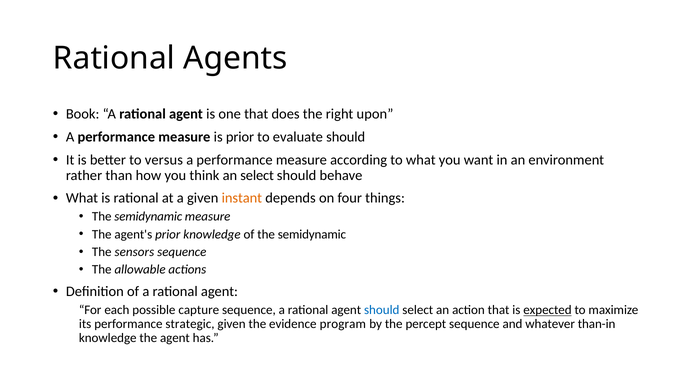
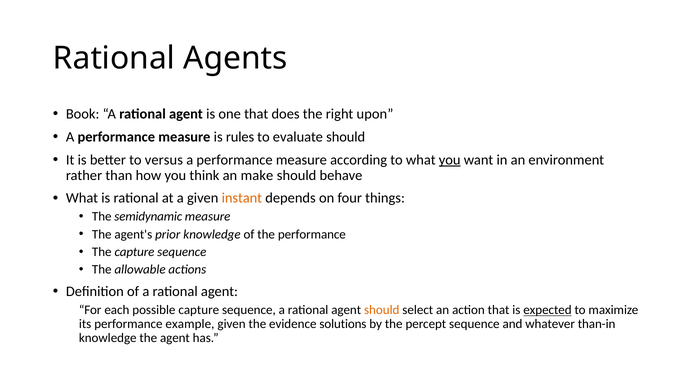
is prior: prior -> rules
you at (450, 160) underline: none -> present
an select: select -> make
of the semidynamic: semidynamic -> performance
The sensors: sensors -> capture
should at (382, 310) colour: blue -> orange
strategic: strategic -> example
program: program -> solutions
